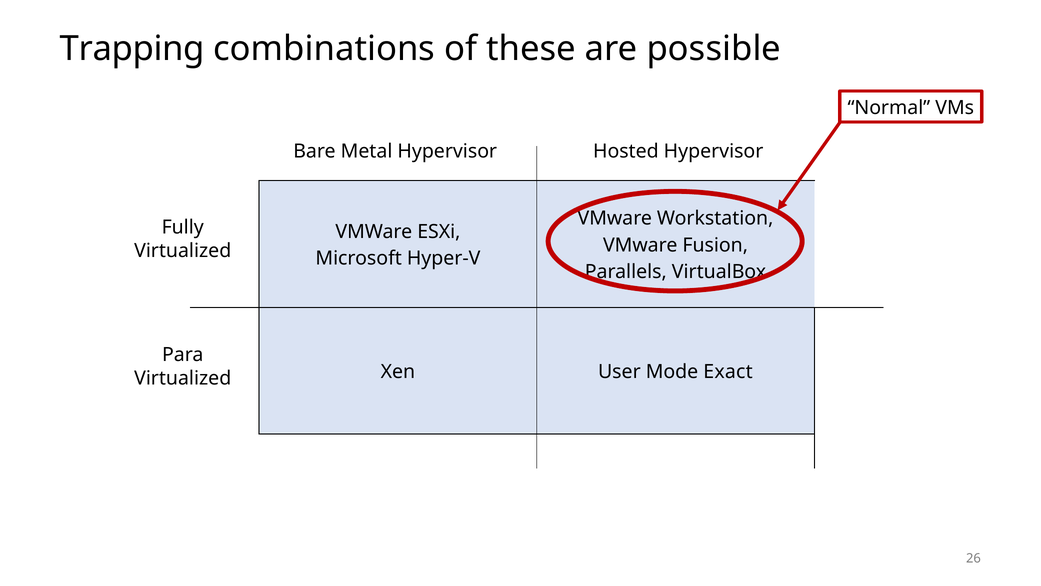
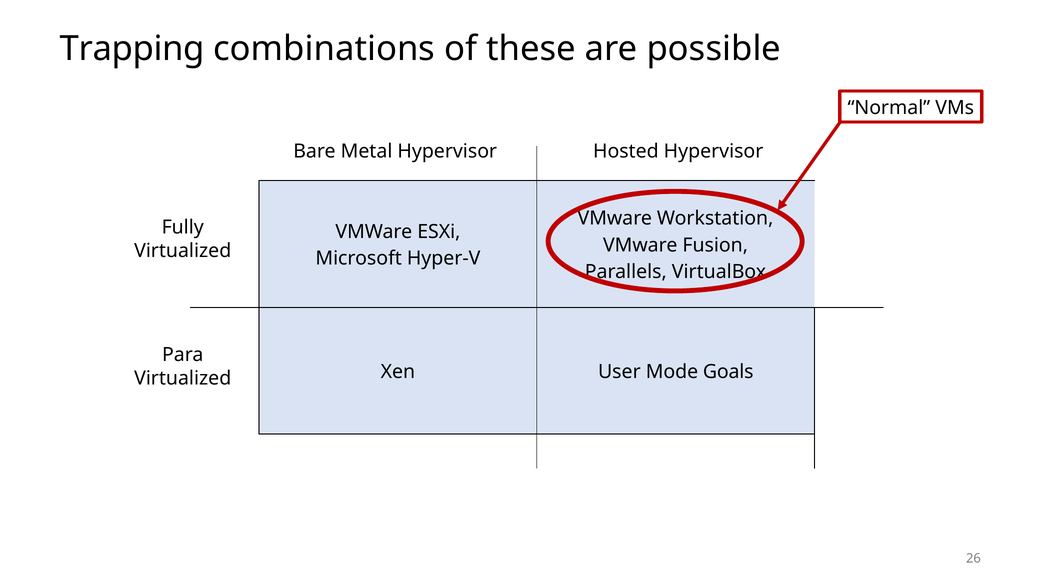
Exact: Exact -> Goals
